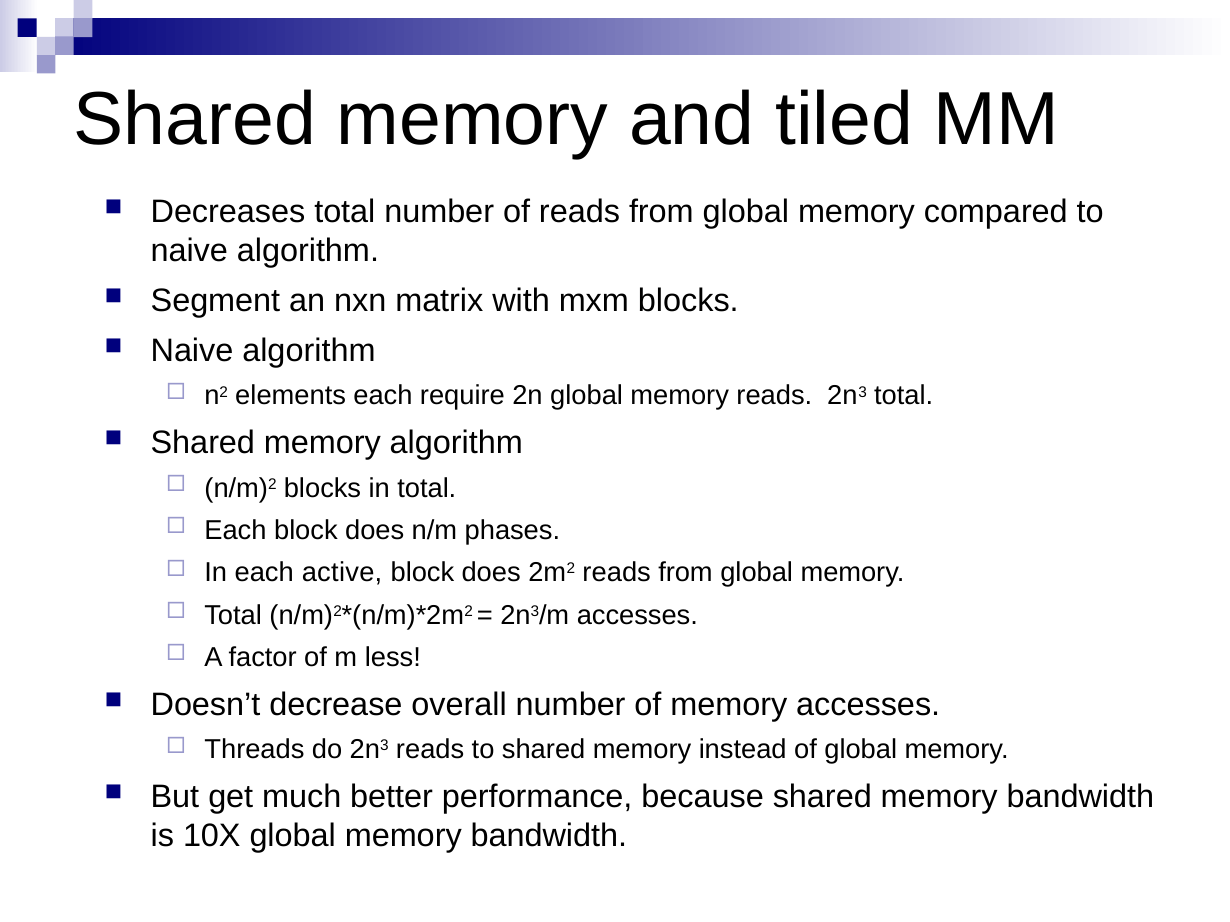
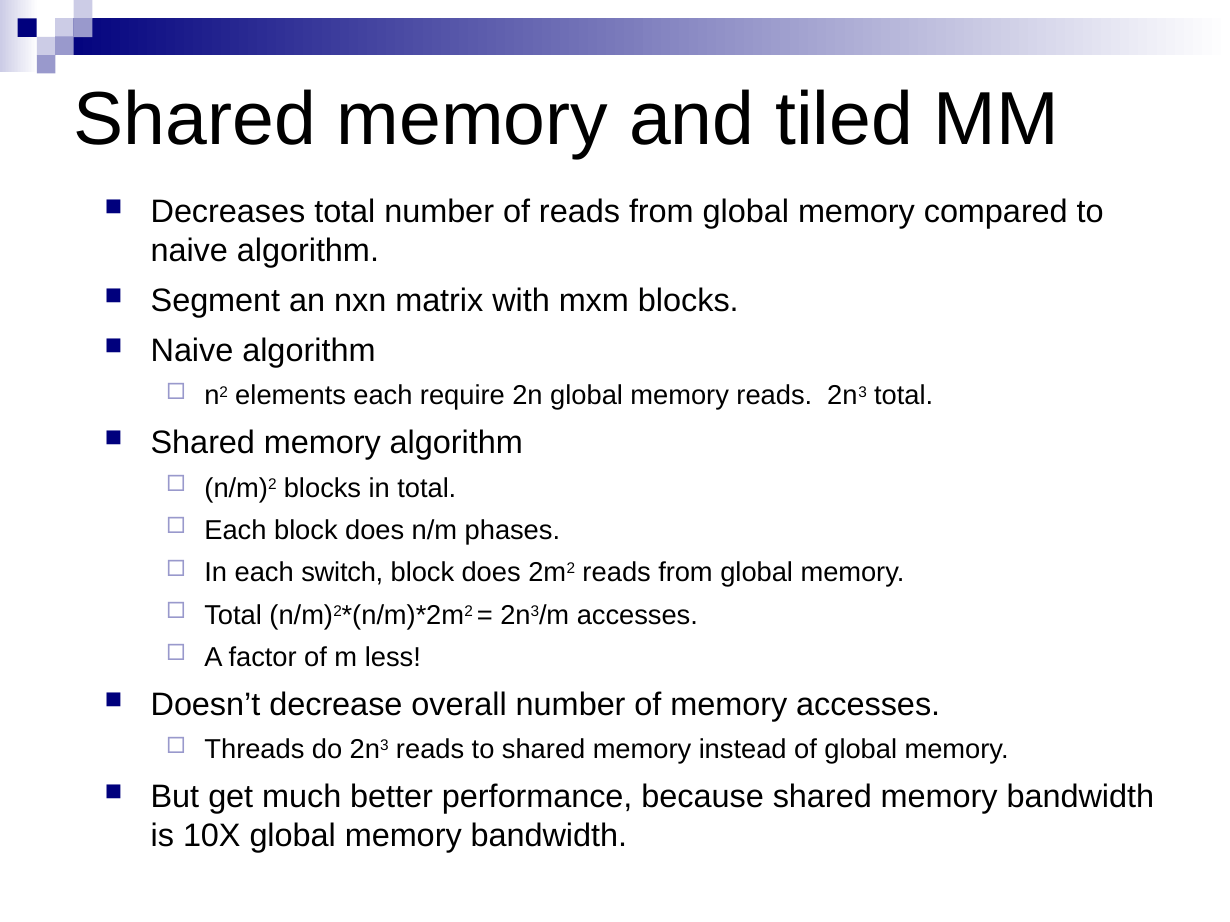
active: active -> switch
